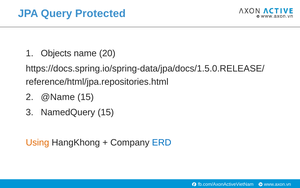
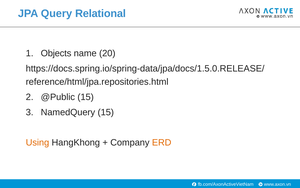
Protected: Protected -> Relational
@Name: @Name -> @Public
ERD colour: blue -> orange
